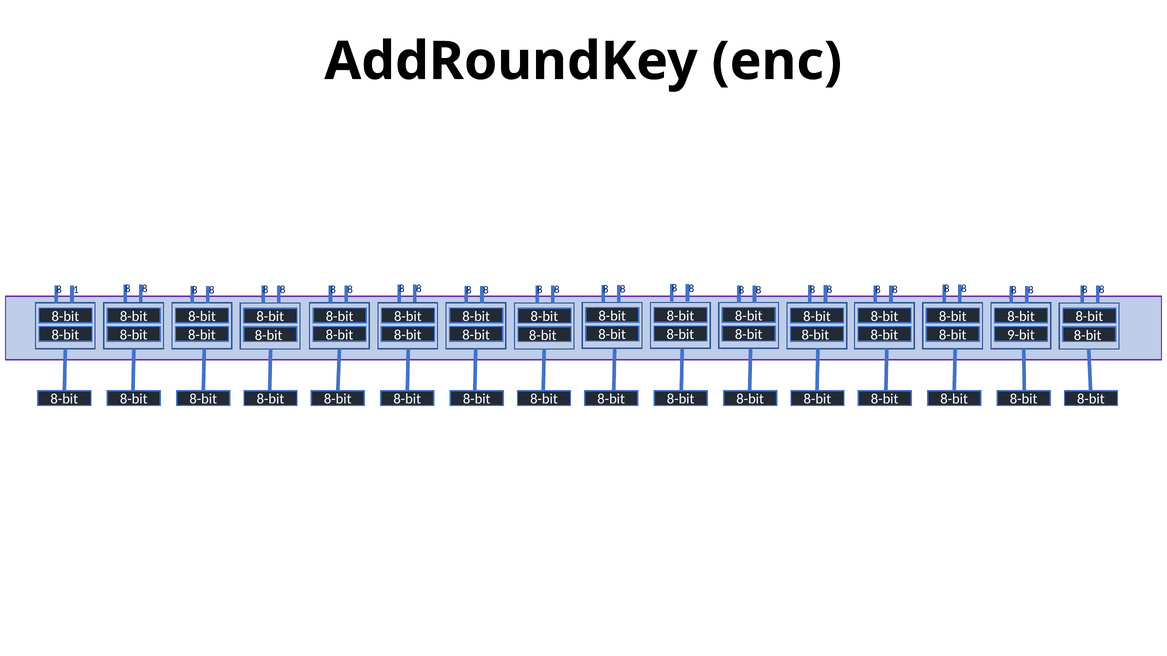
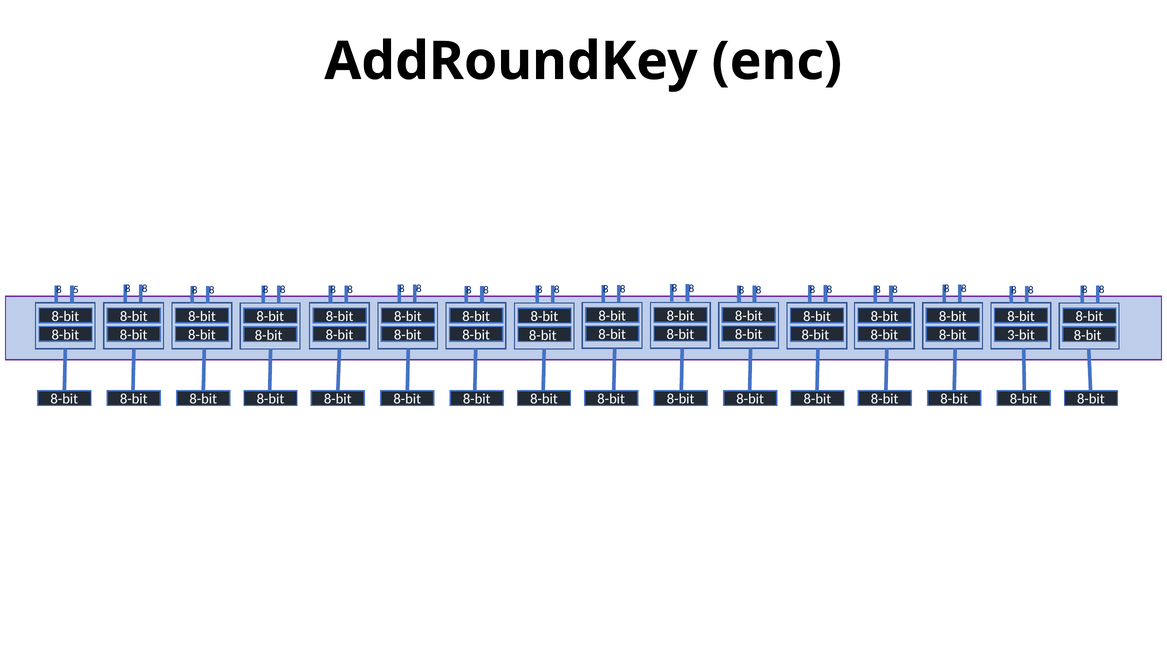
1: 1 -> 5
9-bit: 9-bit -> 3-bit
